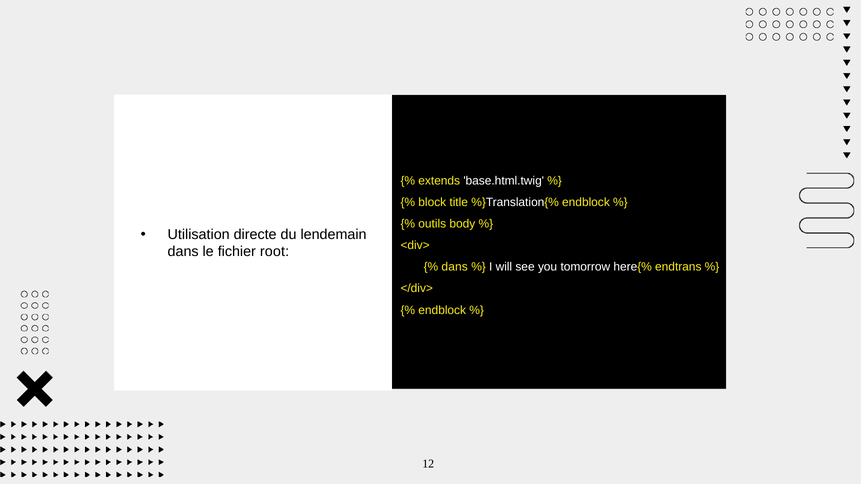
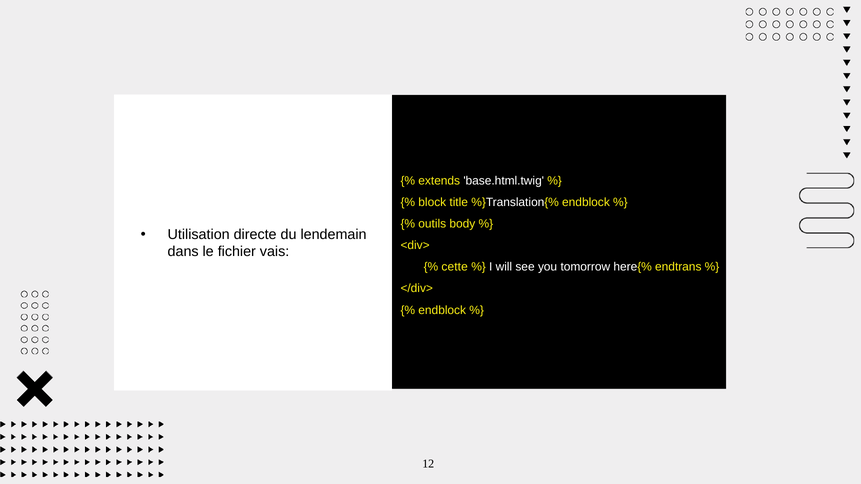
root: root -> vais
dans at (455, 267): dans -> cette
